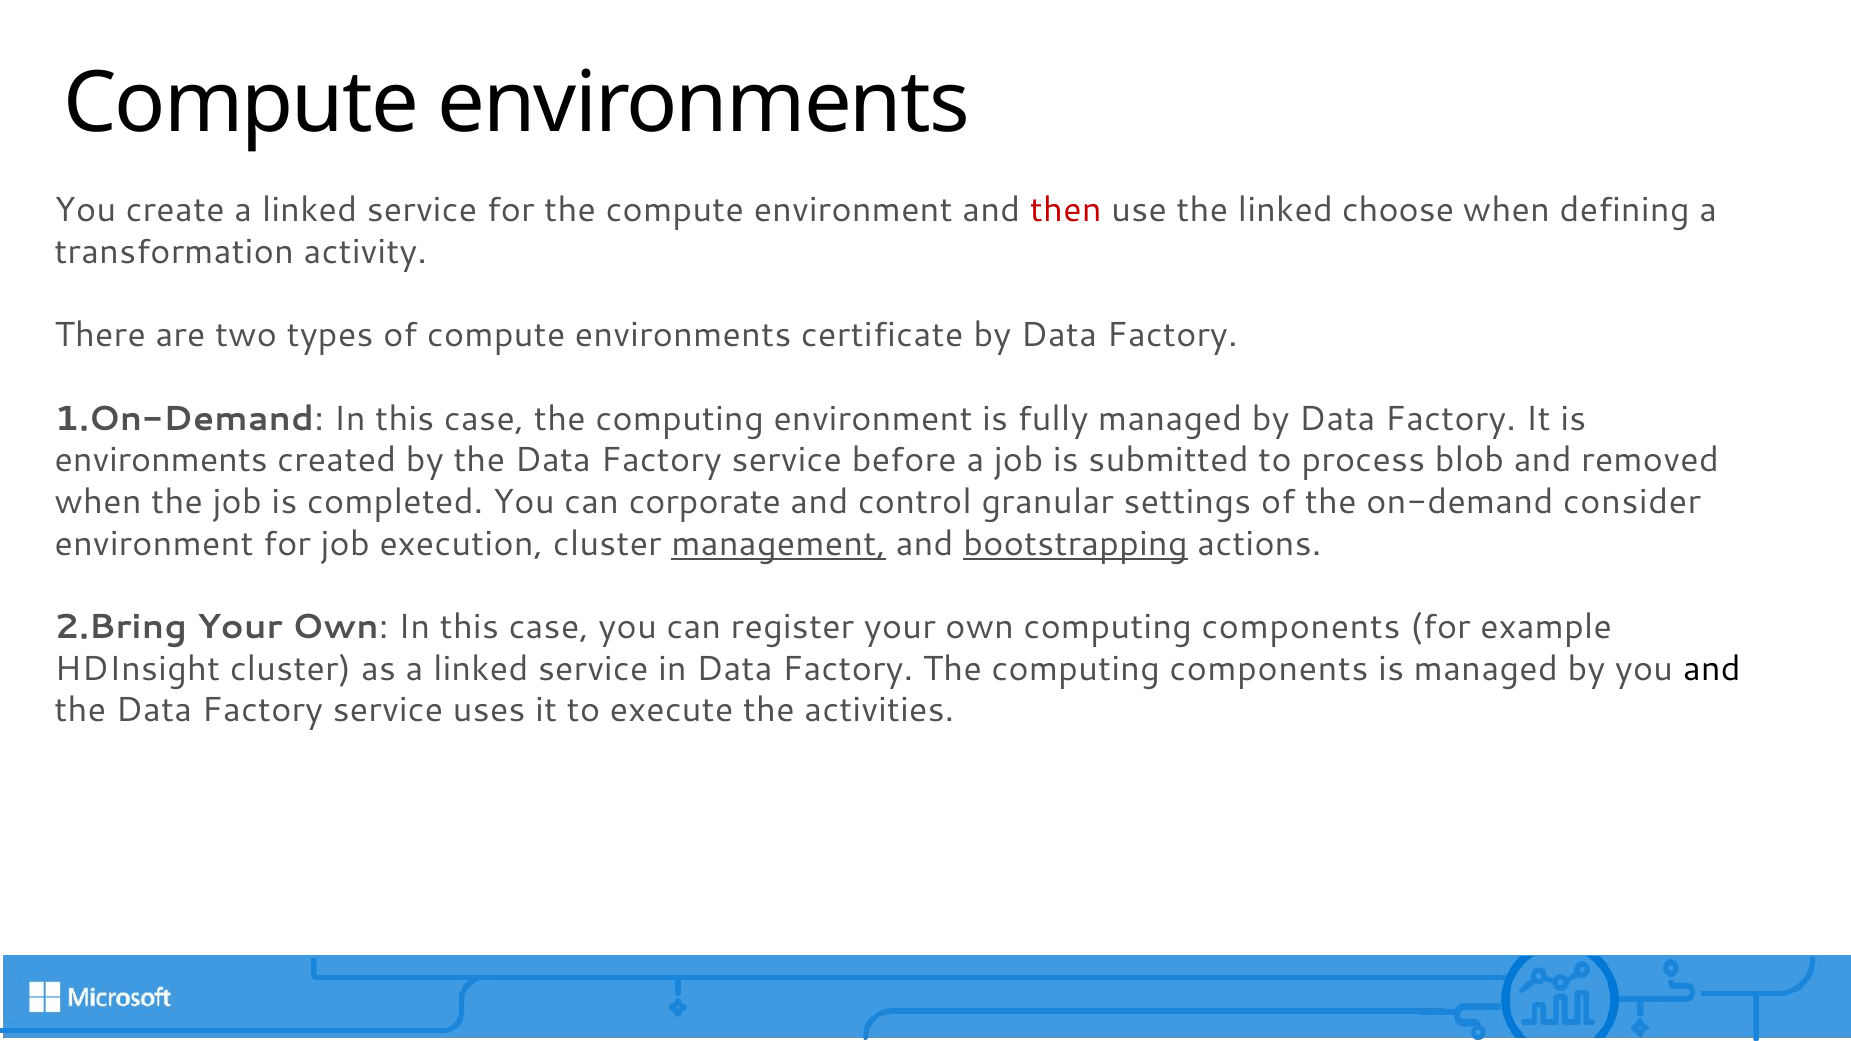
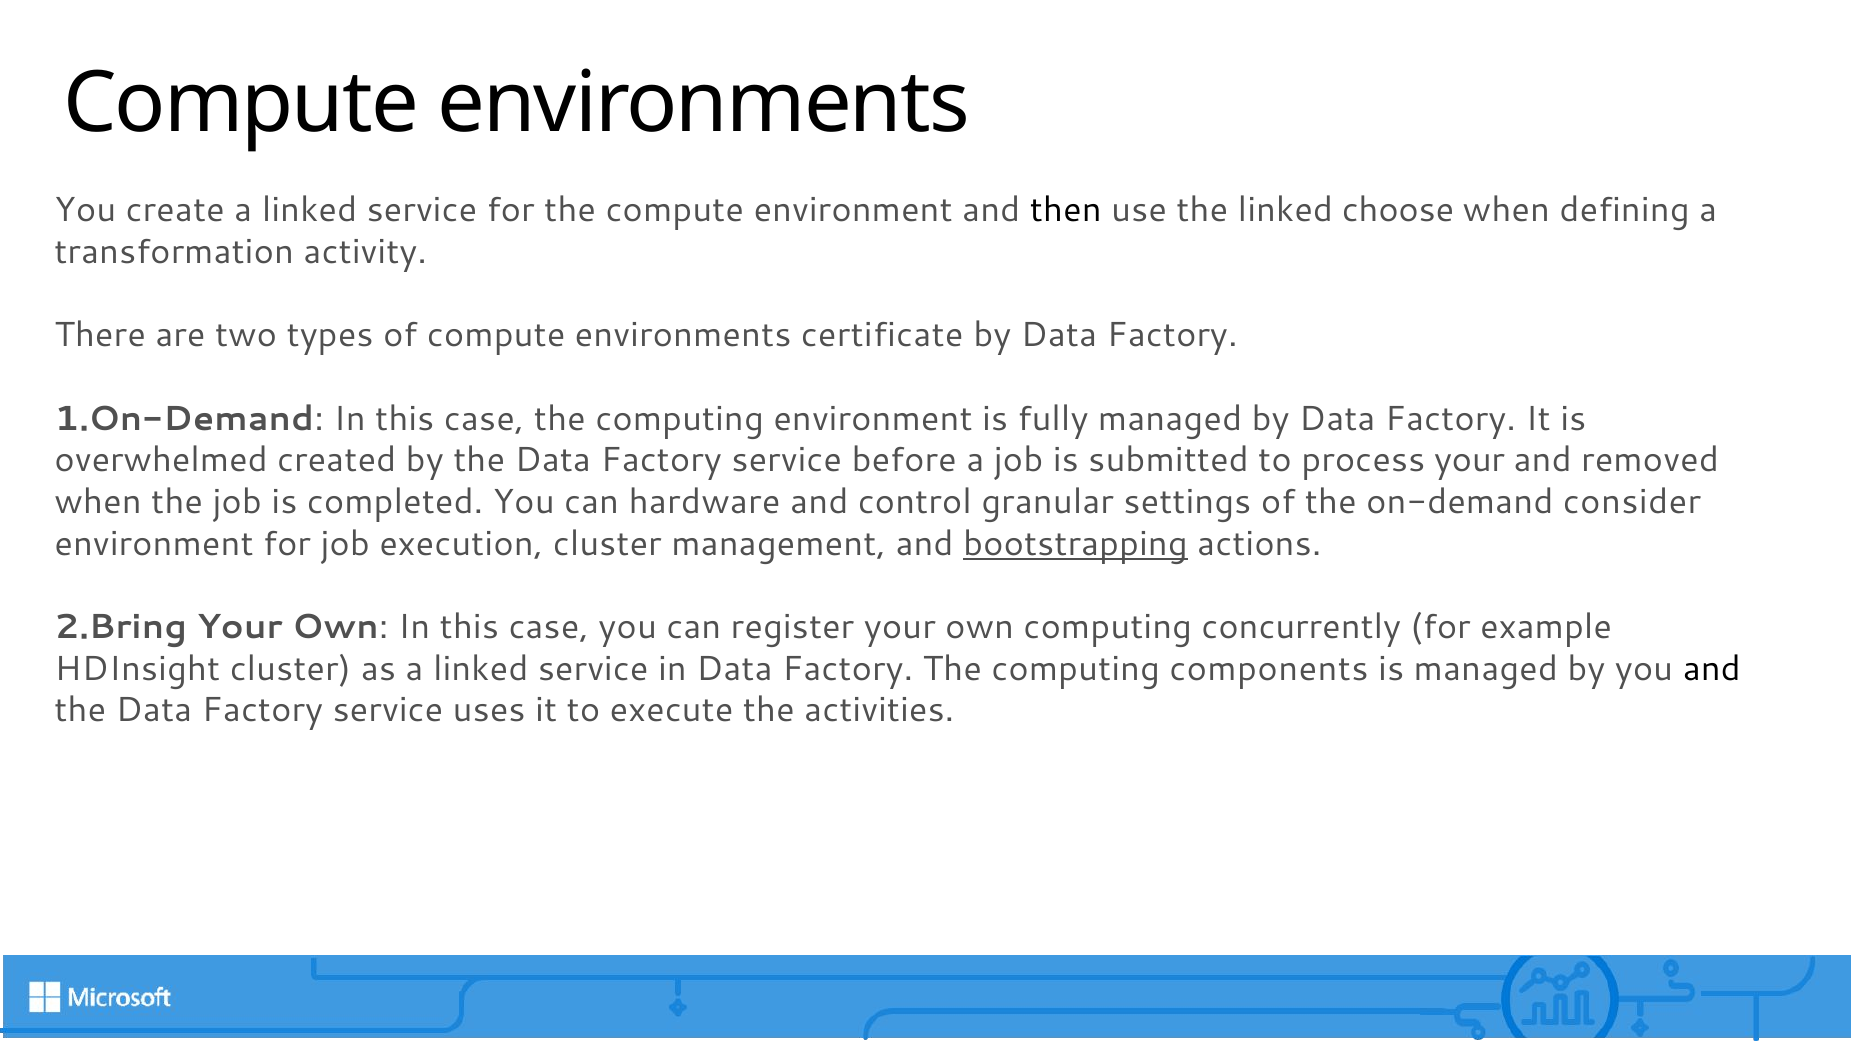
then colour: red -> black
environments at (161, 460): environments -> overwhelmed
process blob: blob -> your
corporate: corporate -> hardware
management underline: present -> none
own computing components: components -> concurrently
